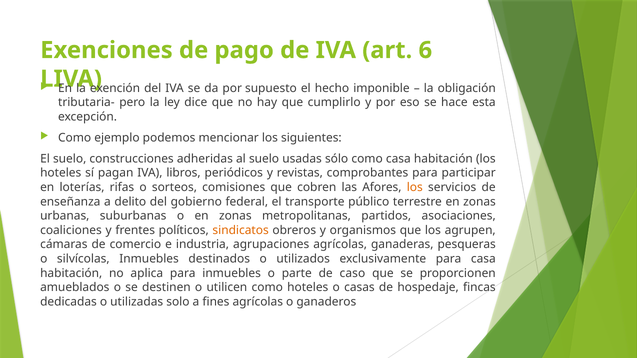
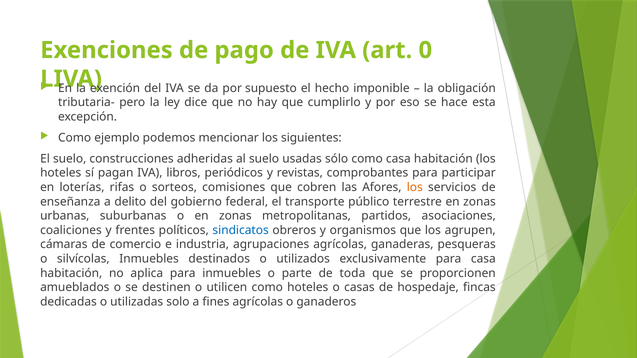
6: 6 -> 0
sindicatos colour: orange -> blue
caso: caso -> toda
